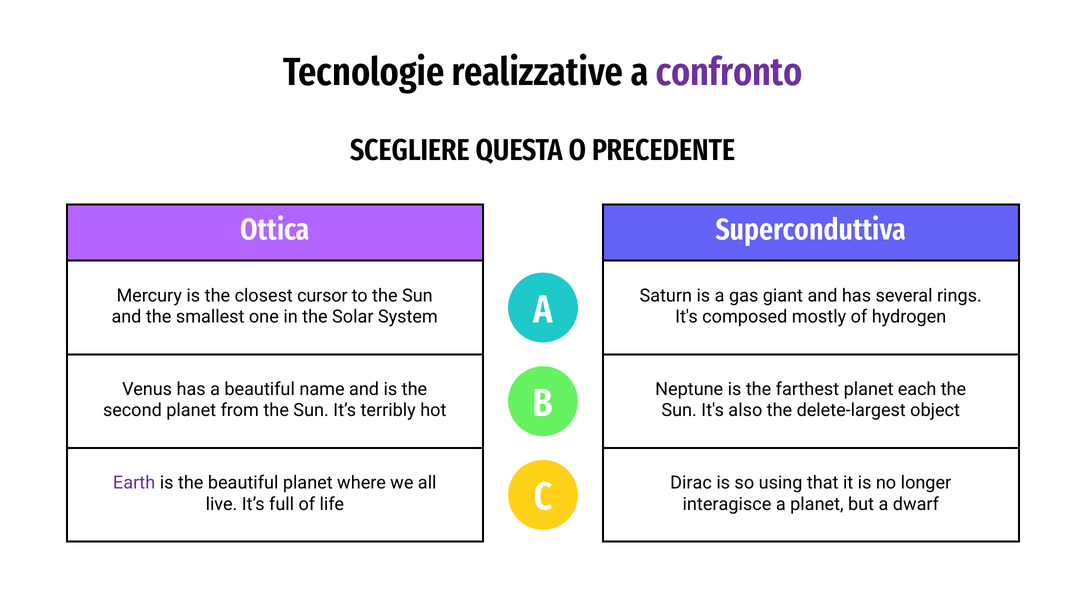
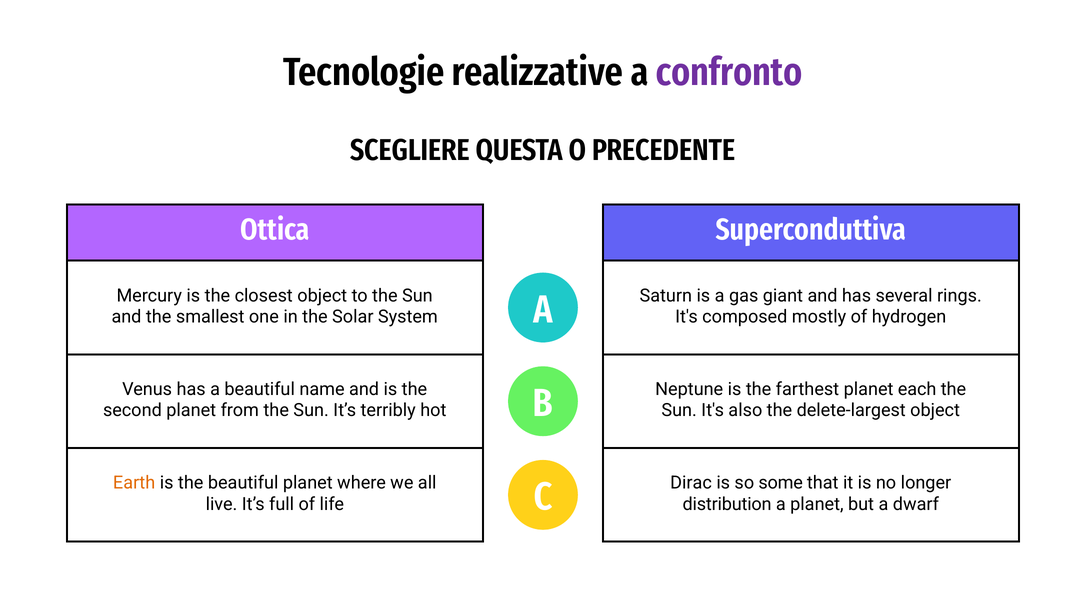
closest cursor: cursor -> object
Earth colour: purple -> orange
using: using -> some
interagisce: interagisce -> distribution
